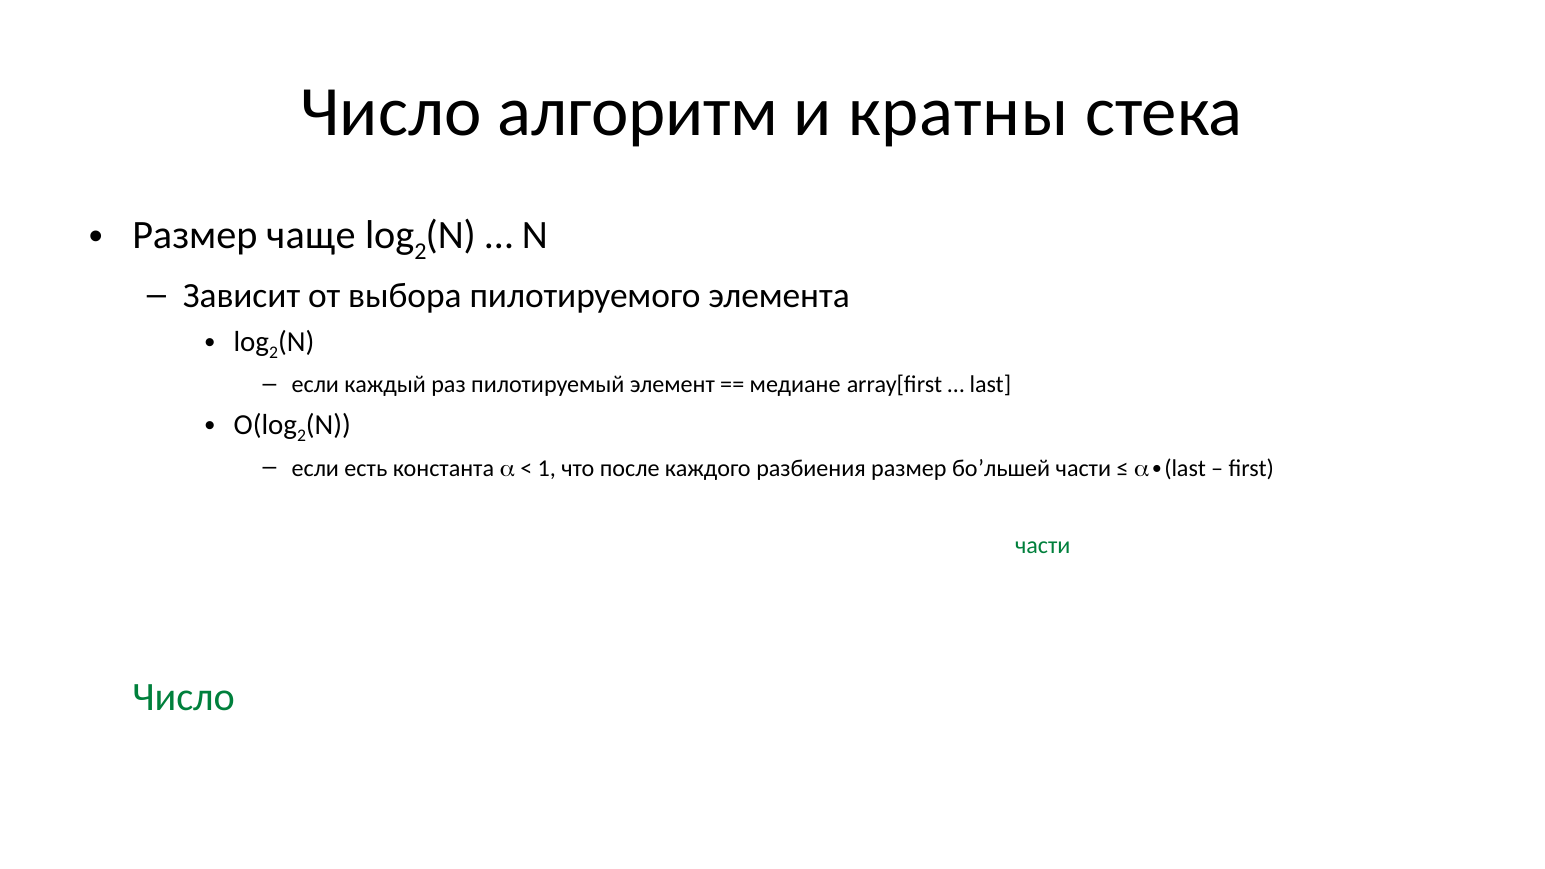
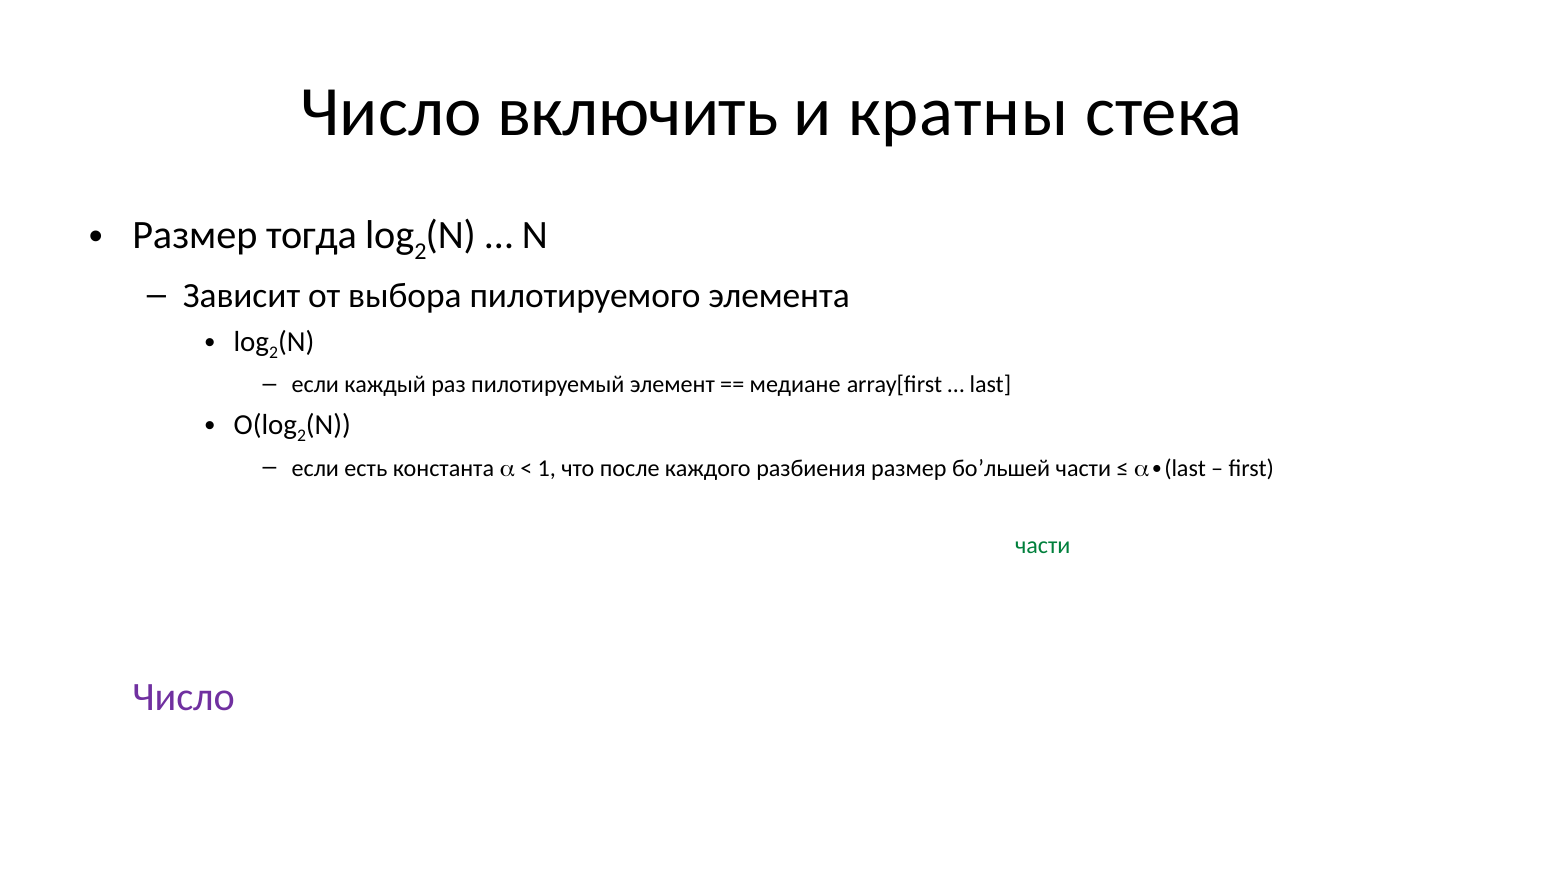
алгоритм: алгоритм -> включить
чаще: чаще -> тогда
Число at (184, 697) colour: green -> purple
